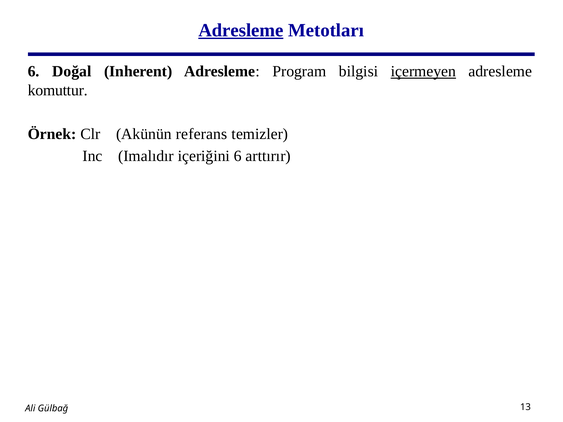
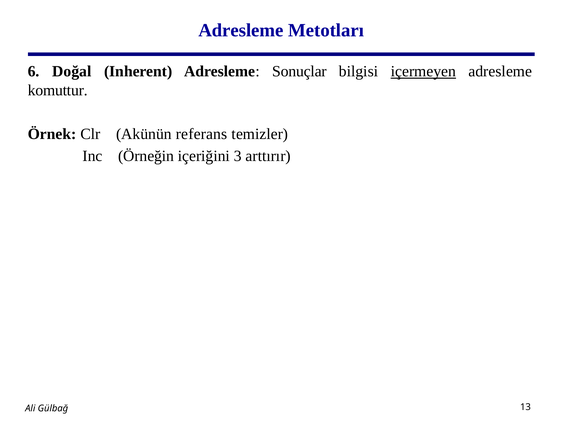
Adresleme at (241, 30) underline: present -> none
Program: Program -> Sonuçlar
Imalıdır: Imalıdır -> Örneğin
içeriğini 6: 6 -> 3
